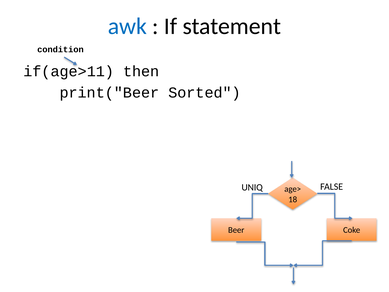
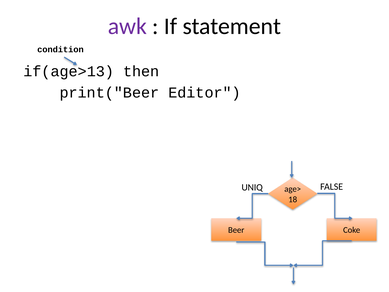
awk colour: blue -> purple
if(age>11: if(age>11 -> if(age>13
Sorted: Sorted -> Editor
